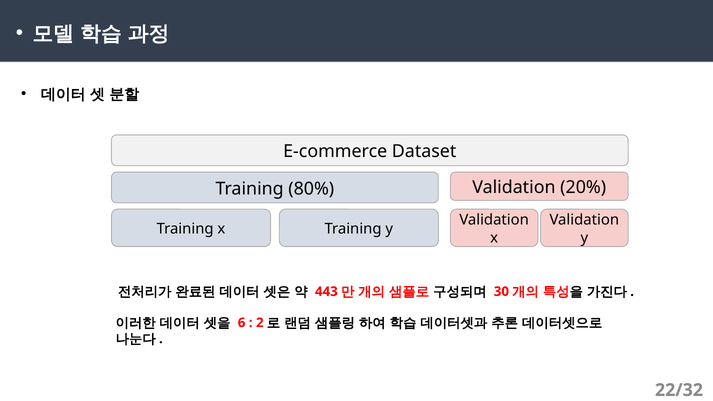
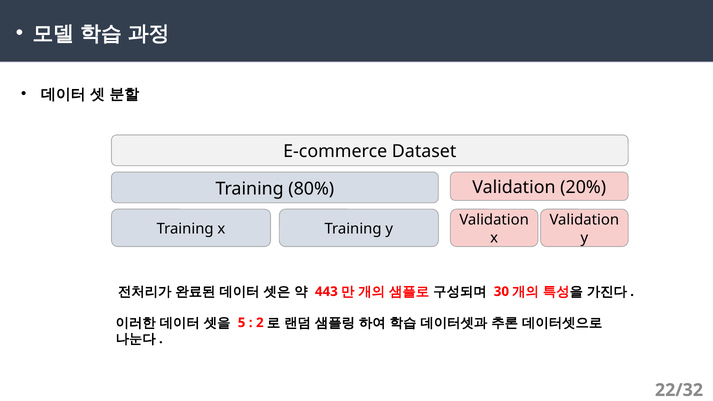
6: 6 -> 5
